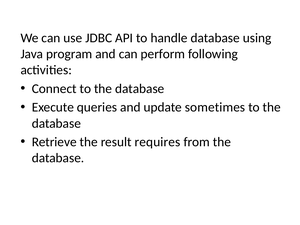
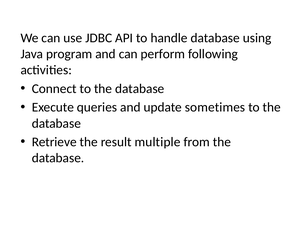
requires: requires -> multiple
